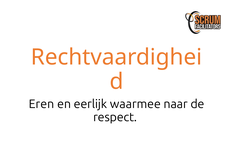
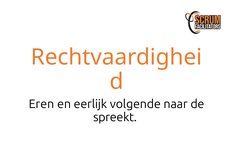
waarmee: waarmee -> volgende
respect: respect -> spreekt
